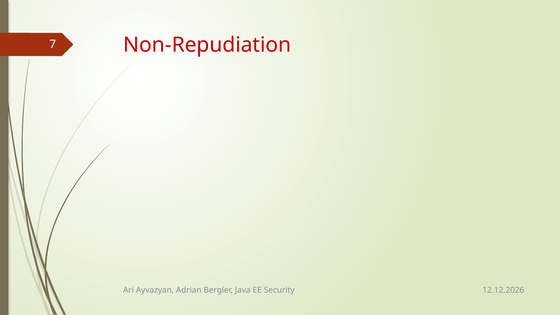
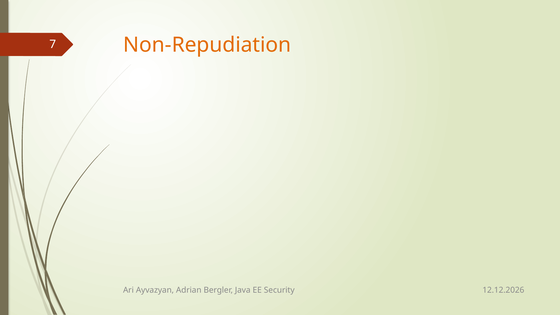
Non-Repudiation colour: red -> orange
